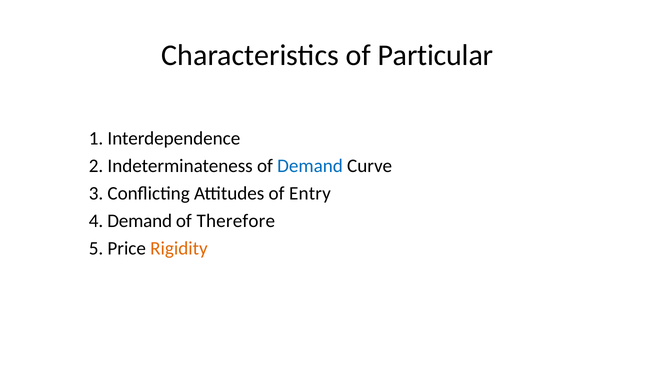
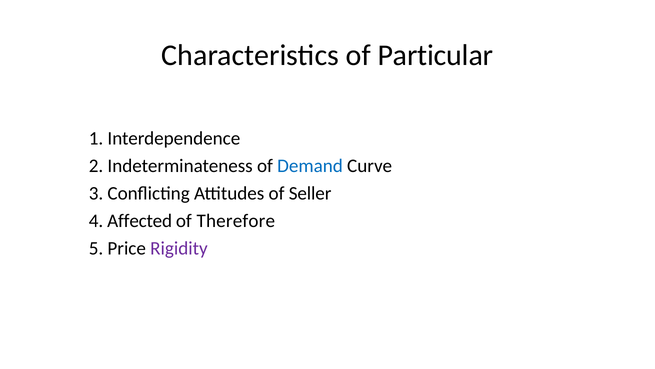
Entry: Entry -> Seller
4 Demand: Demand -> Affected
Rigidity colour: orange -> purple
